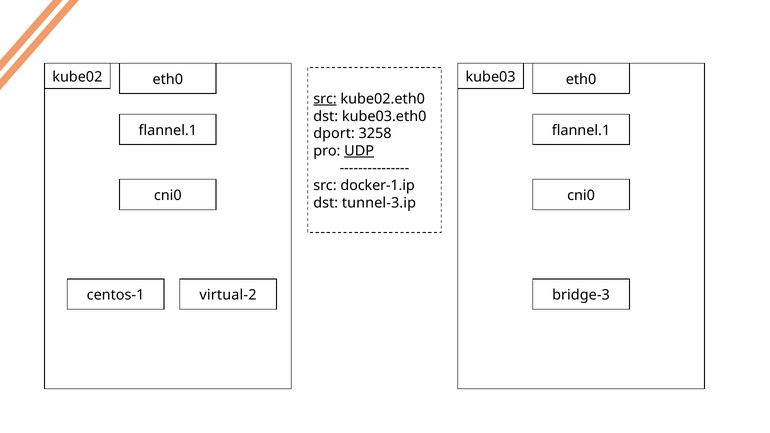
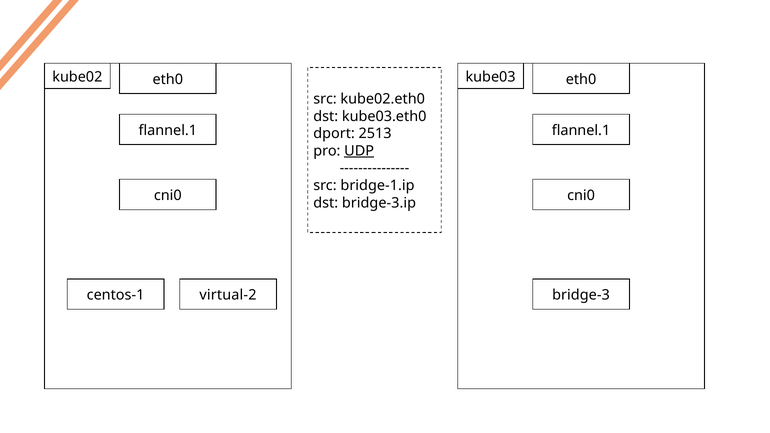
src at (325, 99) underline: present -> none
3258: 3258 -> 2513
docker-1.ip: docker-1.ip -> bridge-1.ip
tunnel-3.ip: tunnel-3.ip -> bridge-3.ip
